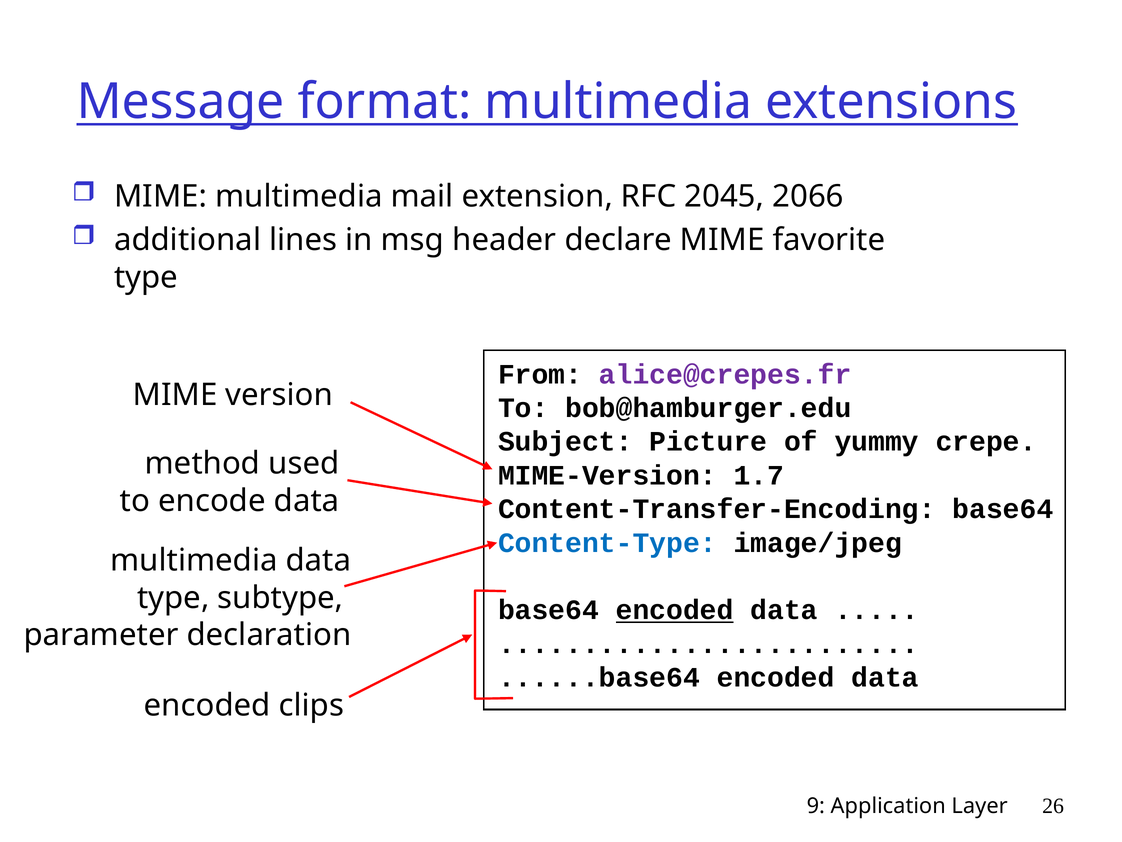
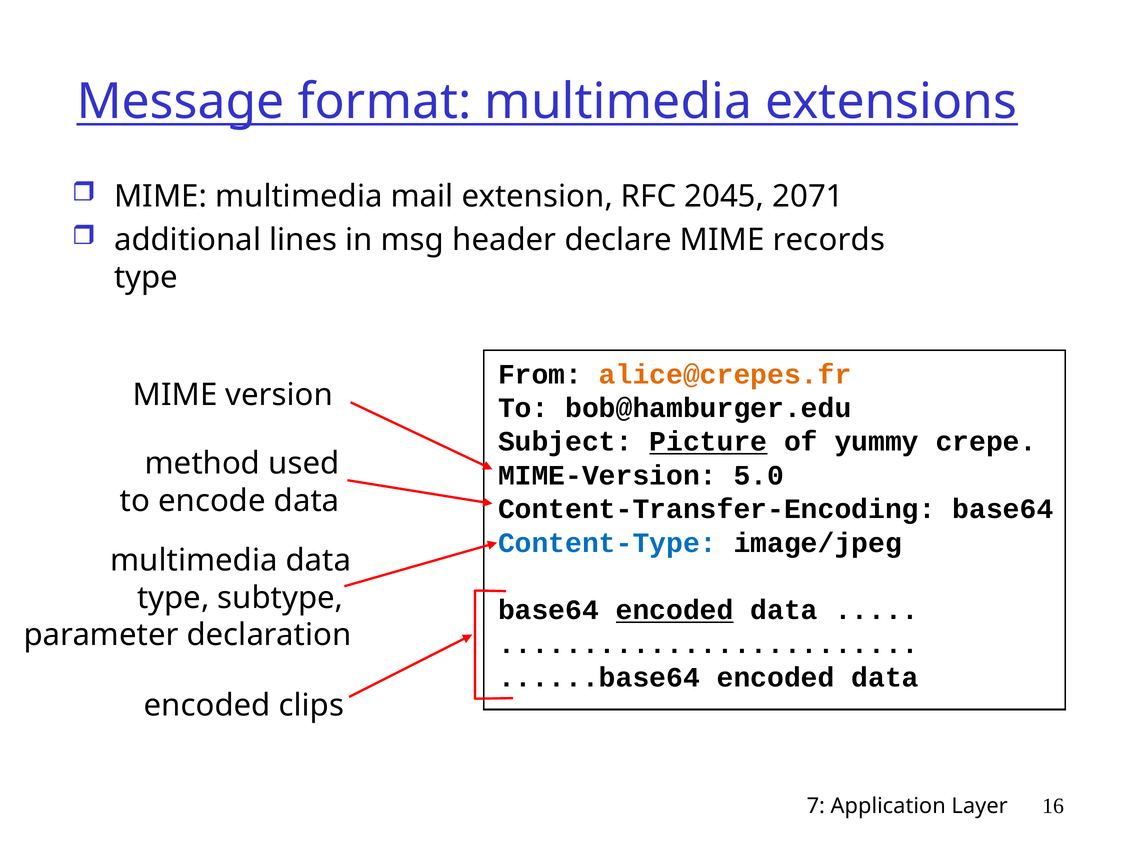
2066: 2066 -> 2071
favorite: favorite -> records
alice@crepes.fr colour: purple -> orange
Picture underline: none -> present
1.7: 1.7 -> 5.0
9: 9 -> 7
26: 26 -> 16
